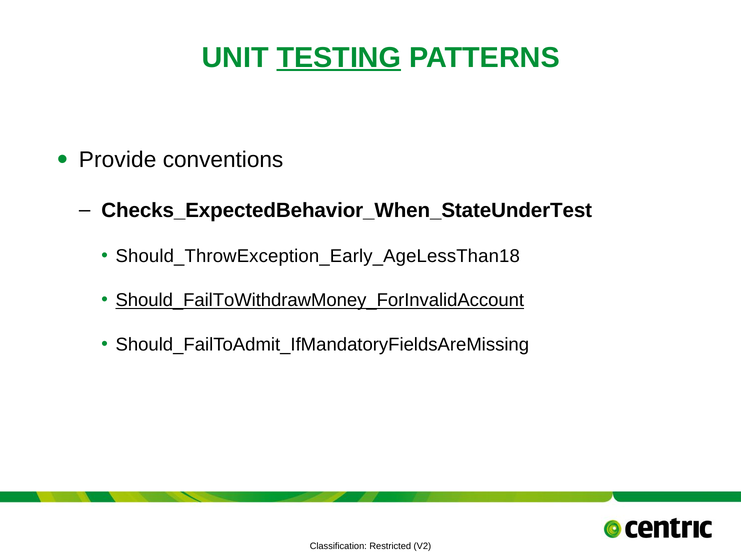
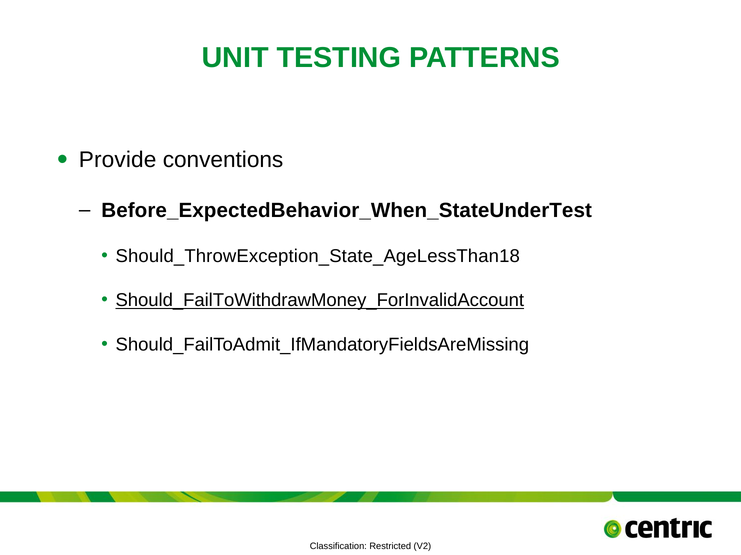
TESTING underline: present -> none
Checks_ExpectedBehavior_When_StateUnderTest: Checks_ExpectedBehavior_When_StateUnderTest -> Before_ExpectedBehavior_When_StateUnderTest
Should_ThrowException_Early_AgeLessThan18: Should_ThrowException_Early_AgeLessThan18 -> Should_ThrowException_State_AgeLessThan18
